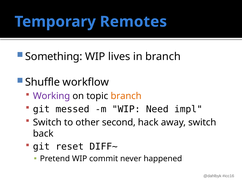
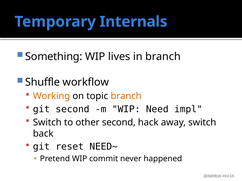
Remotes: Remotes -> Internals
Working colour: purple -> orange
git messed: messed -> second
DIFF~: DIFF~ -> NEED~
